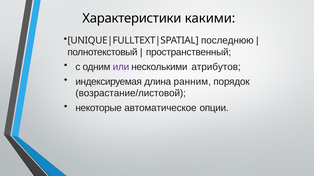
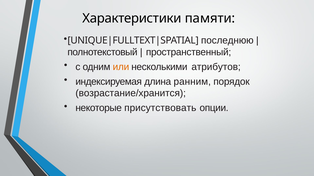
какими: какими -> памяти
или colour: purple -> orange
возрастание/листовой: возрастание/листовой -> возрастание/хранится
автоматическое: автоматическое -> присутствовать
